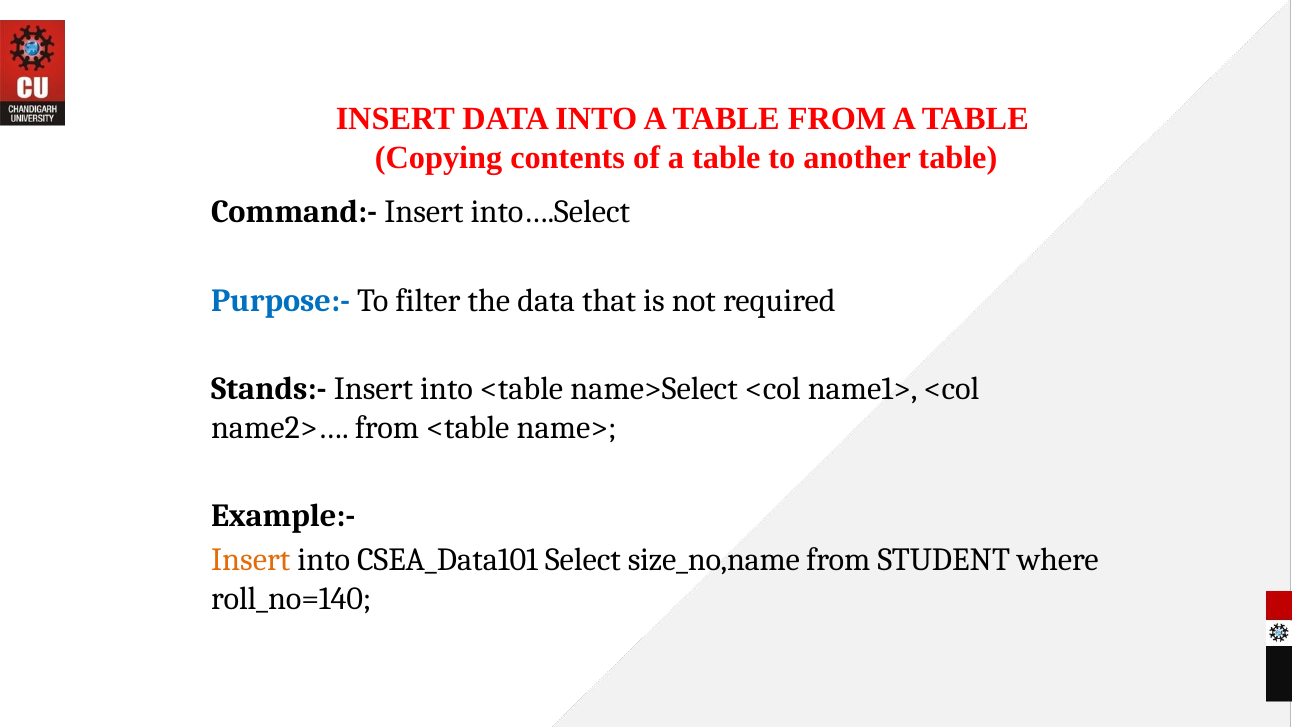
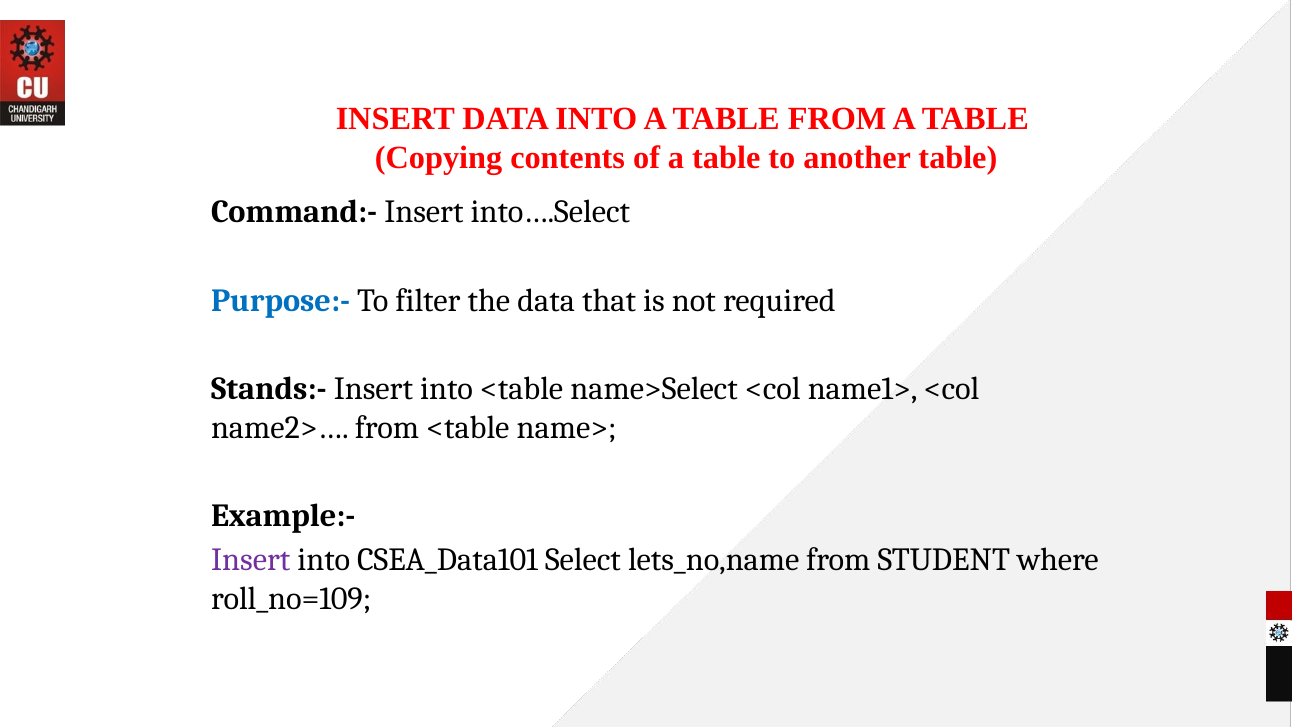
Insert at (251, 560) colour: orange -> purple
size_no,name: size_no,name -> lets_no,name
roll_no=140: roll_no=140 -> roll_no=109
